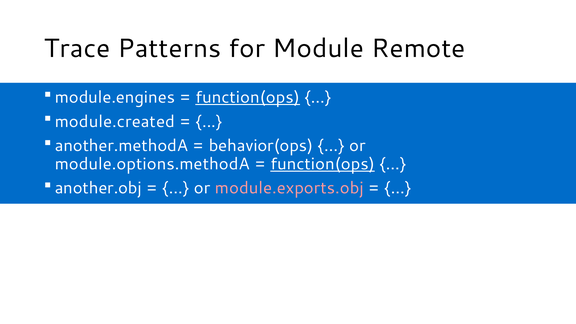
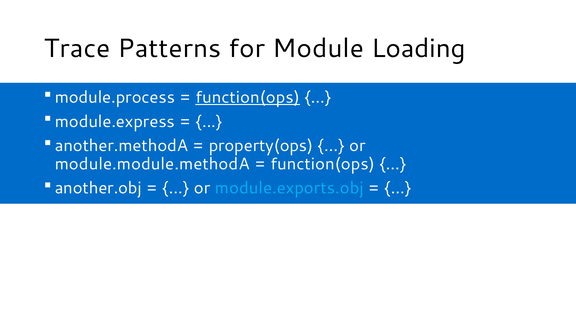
Remote: Remote -> Loading
module.engines: module.engines -> module.process
module.created: module.created -> module.express
behavior(ops: behavior(ops -> property(ops
module.options.methodA: module.options.methodA -> module.module.methodA
function(ops at (323, 164) underline: present -> none
module.exports.obj colour: pink -> light blue
